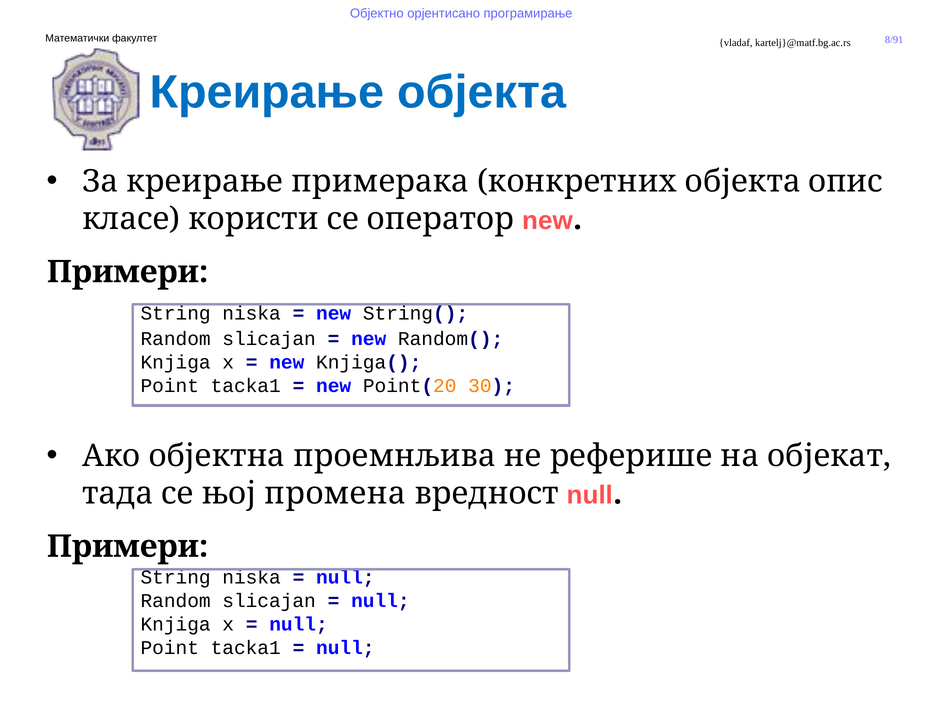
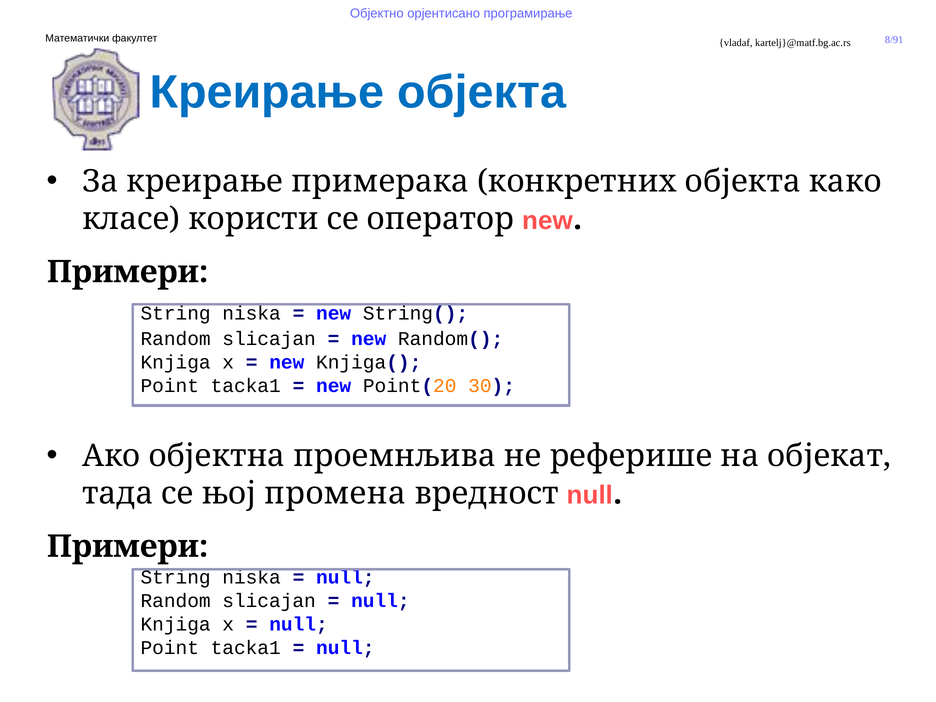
опис: опис -> како
